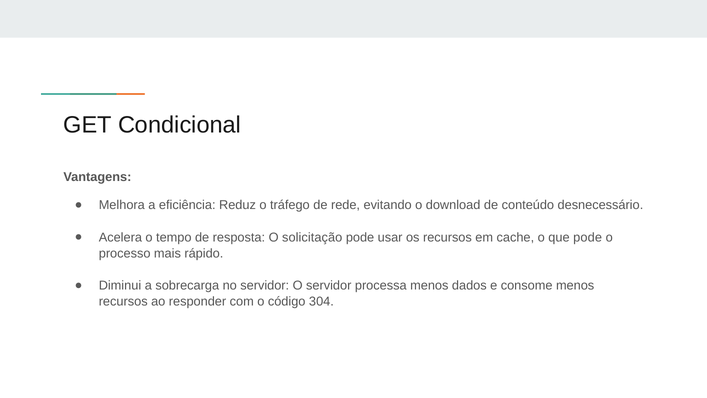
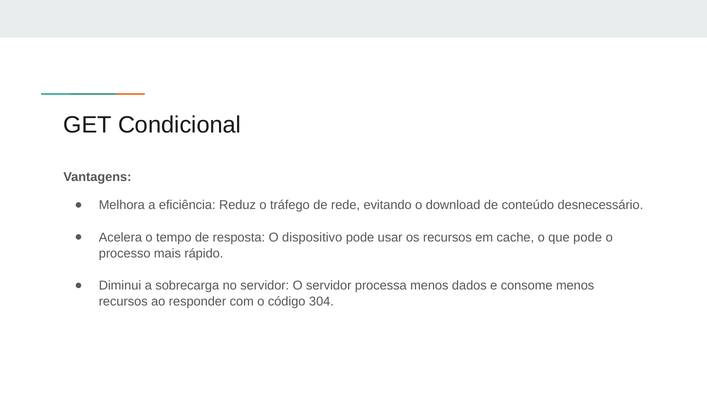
solicitação: solicitação -> dispositivo
